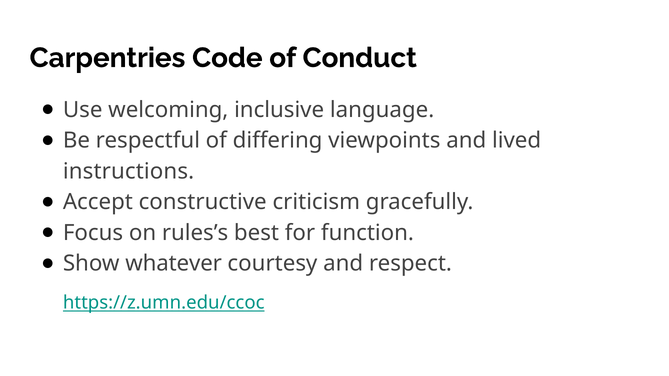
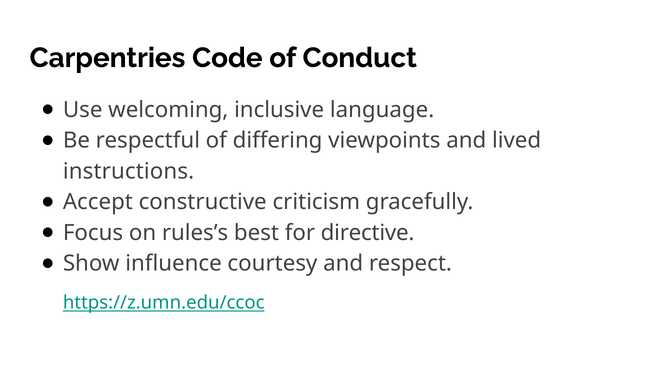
function: function -> directive
whatever: whatever -> influence
